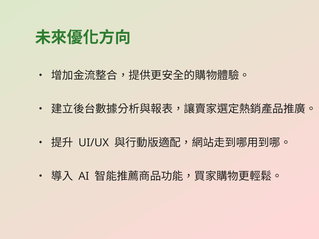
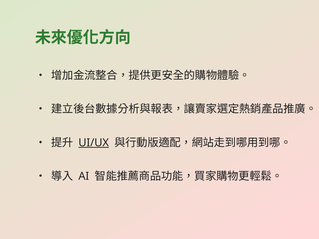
UI/UX underline: none -> present
